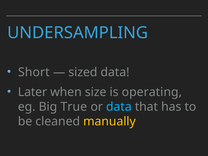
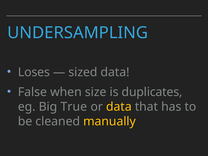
Short: Short -> Loses
Later: Later -> False
operating: operating -> duplicates
data at (119, 107) colour: light blue -> yellow
